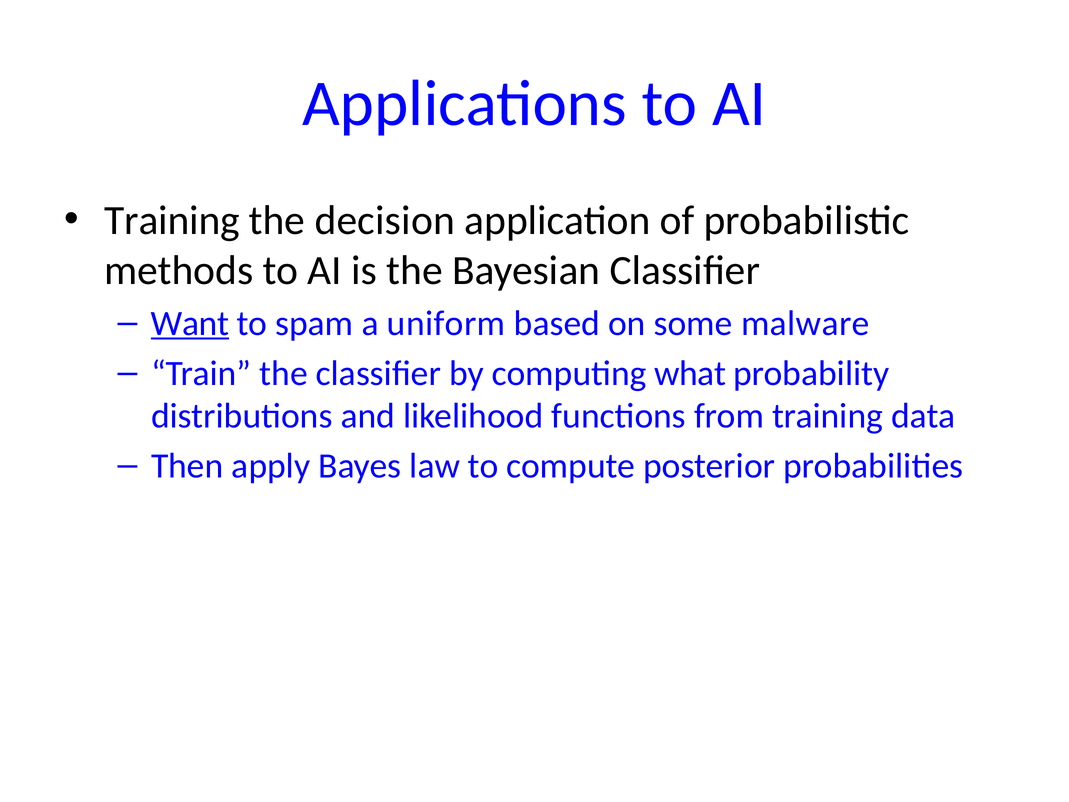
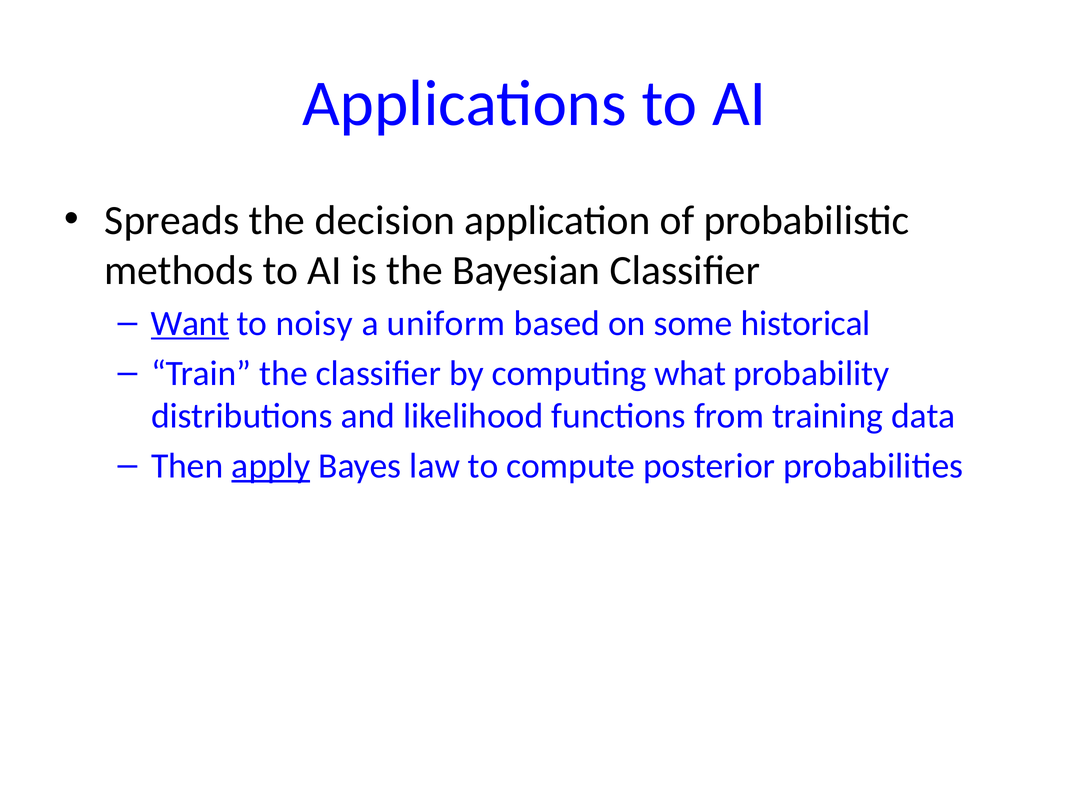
Training at (172, 220): Training -> Spreads
spam: spam -> noisy
malware: malware -> historical
apply underline: none -> present
